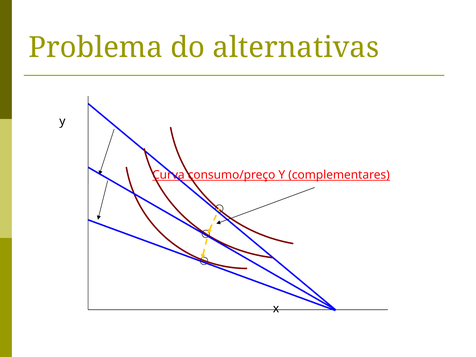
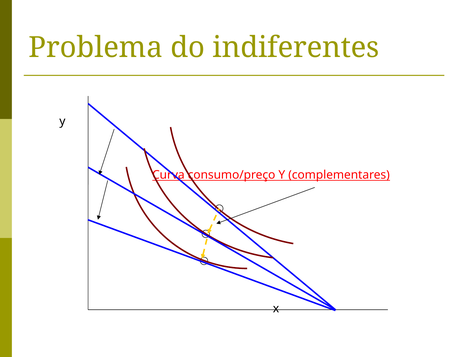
alternativas: alternativas -> indiferentes
